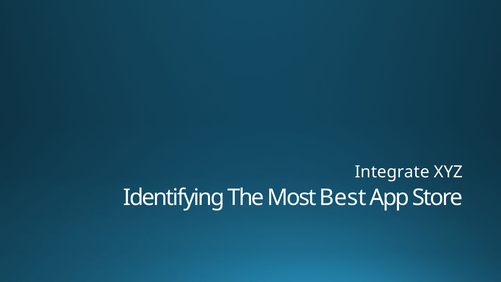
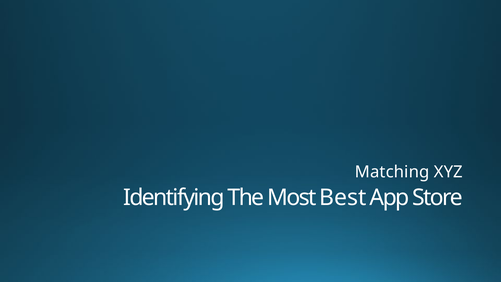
Integrate: Integrate -> Matching
